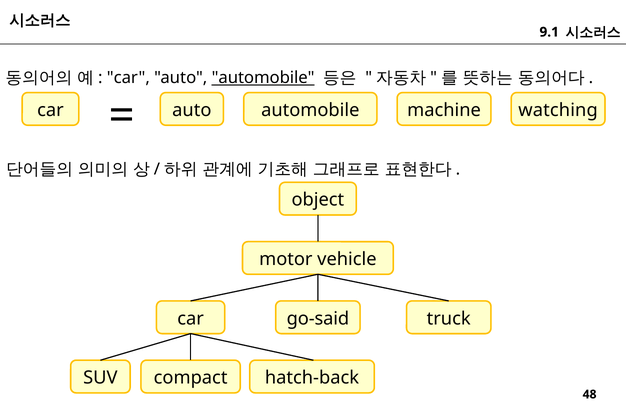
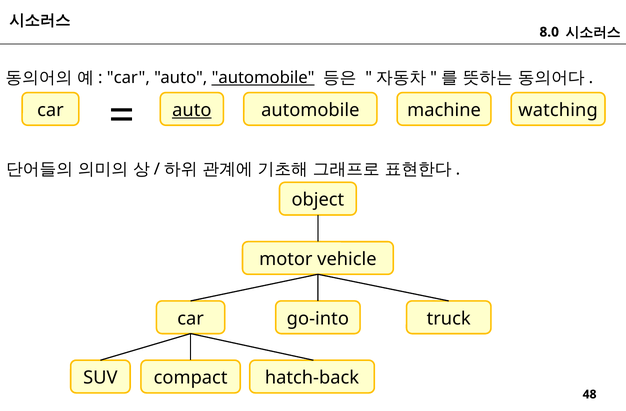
9.1: 9.1 -> 8.0
auto at (192, 110) underline: none -> present
go-said: go-said -> go-into
